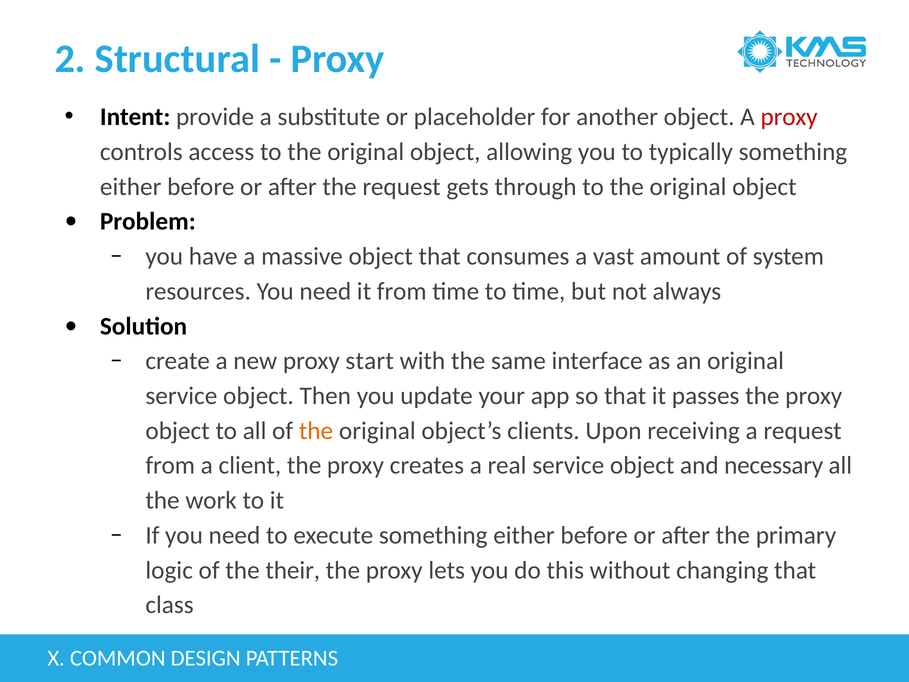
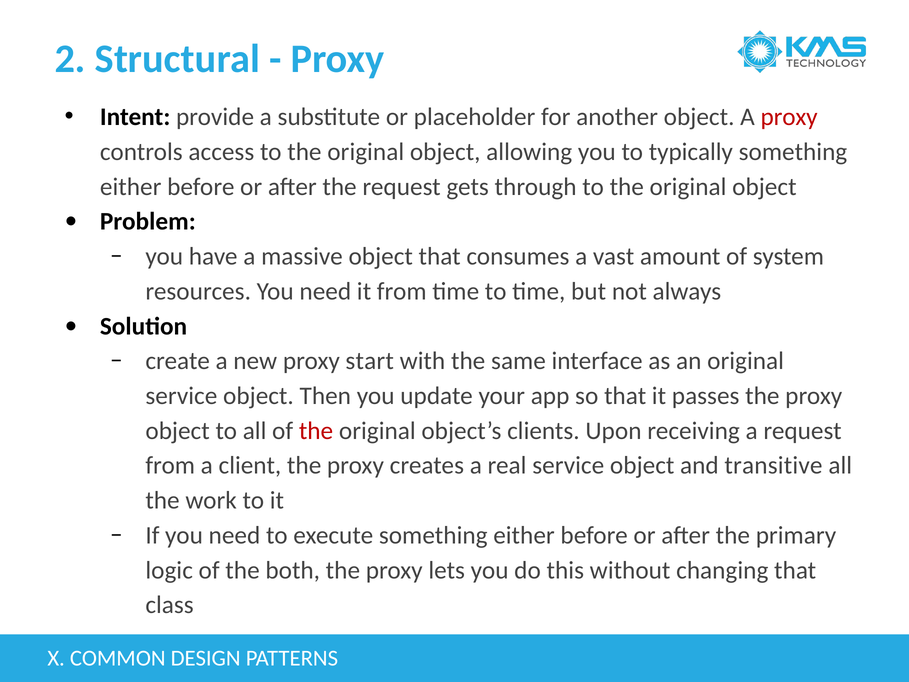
the at (316, 431) colour: orange -> red
necessary: necessary -> transitive
their: their -> both
